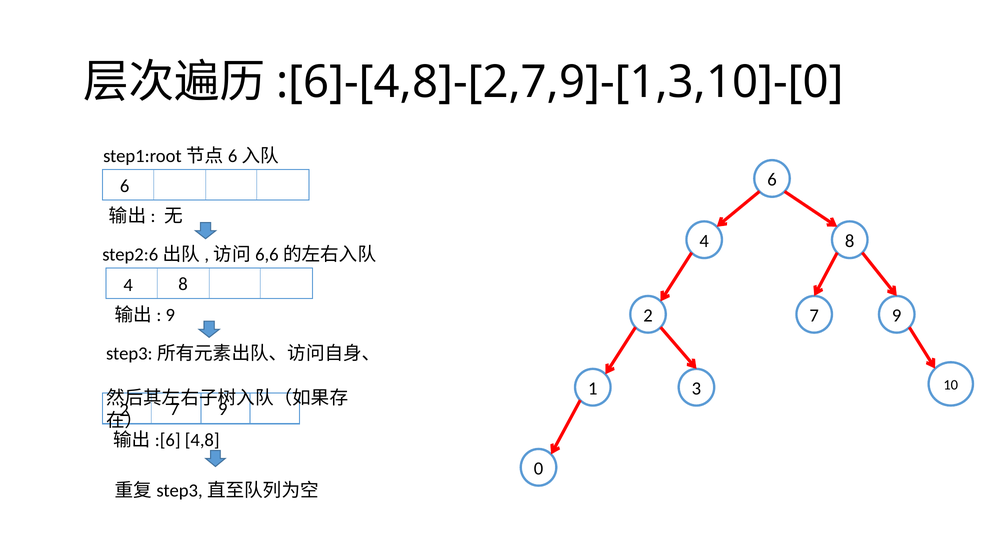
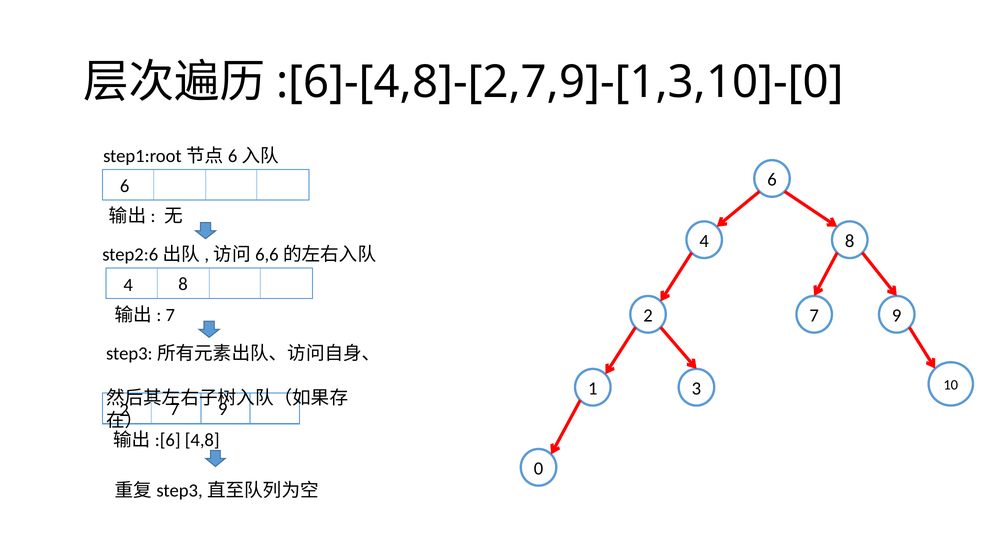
9 at (170, 315): 9 -> 7
